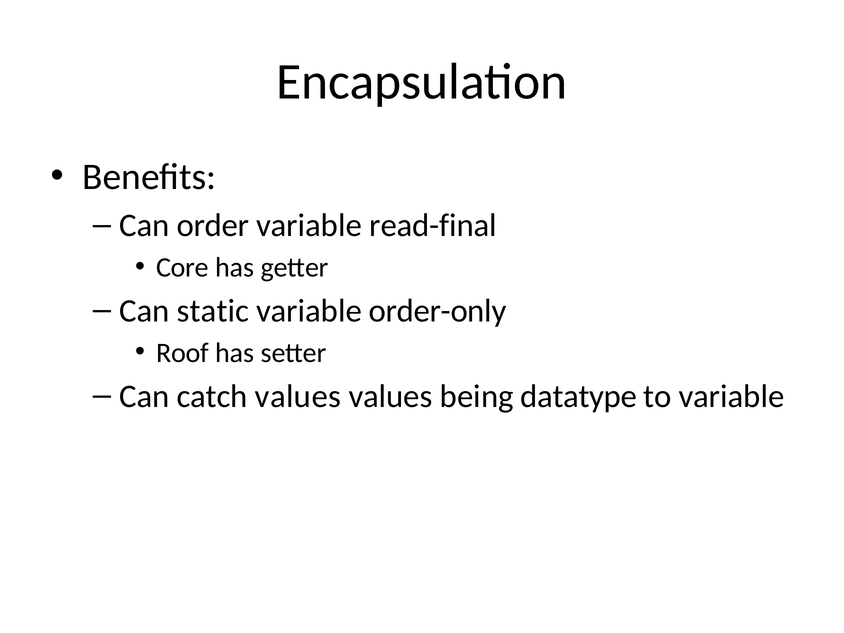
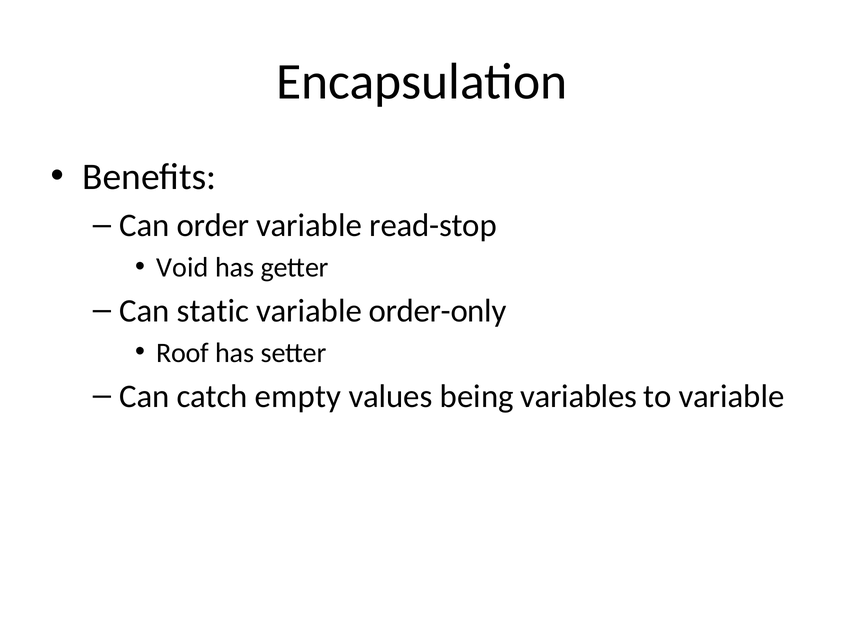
read-final: read-final -> read-stop
Core: Core -> Void
catch values: values -> empty
datatype: datatype -> variables
